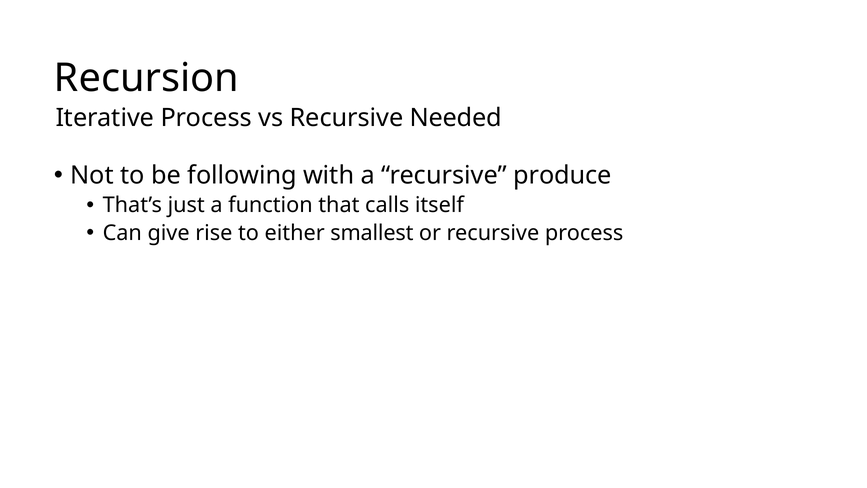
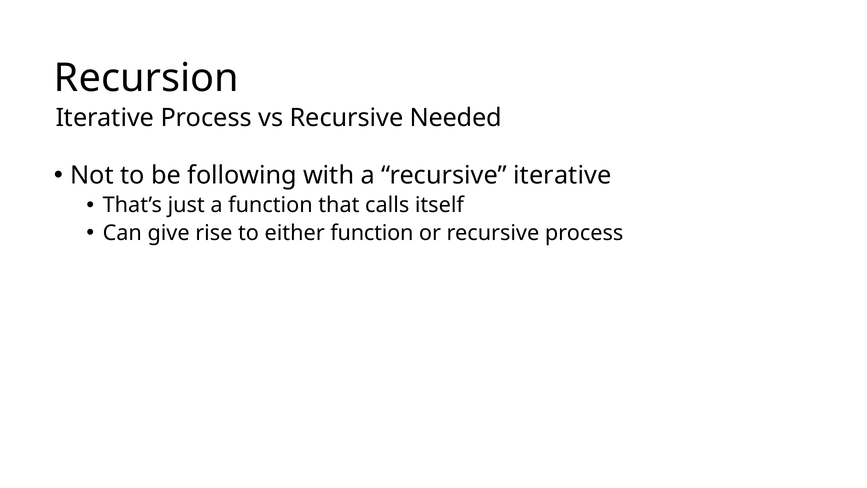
recursive produce: produce -> iterative
either smallest: smallest -> function
